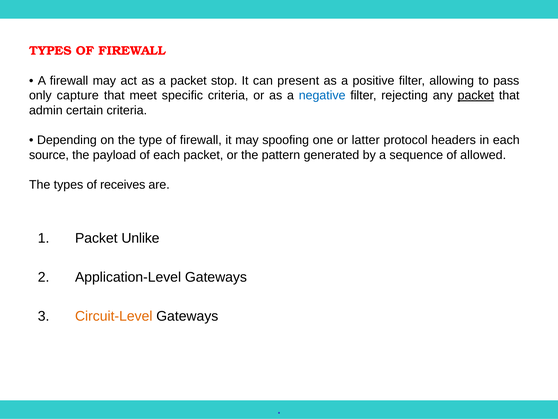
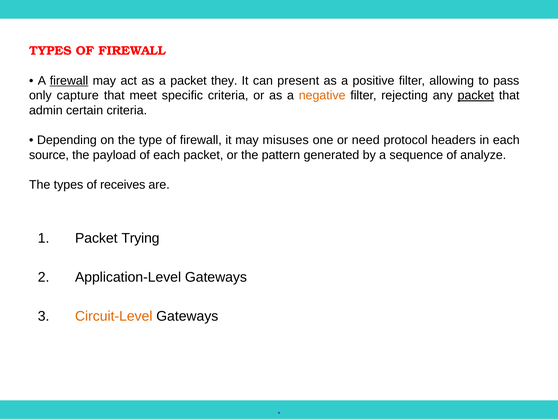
firewall at (69, 80) underline: none -> present
stop: stop -> they
negative colour: blue -> orange
spoofing: spoofing -> misuses
latter: latter -> need
allowed: allowed -> analyze
Unlike: Unlike -> Trying
